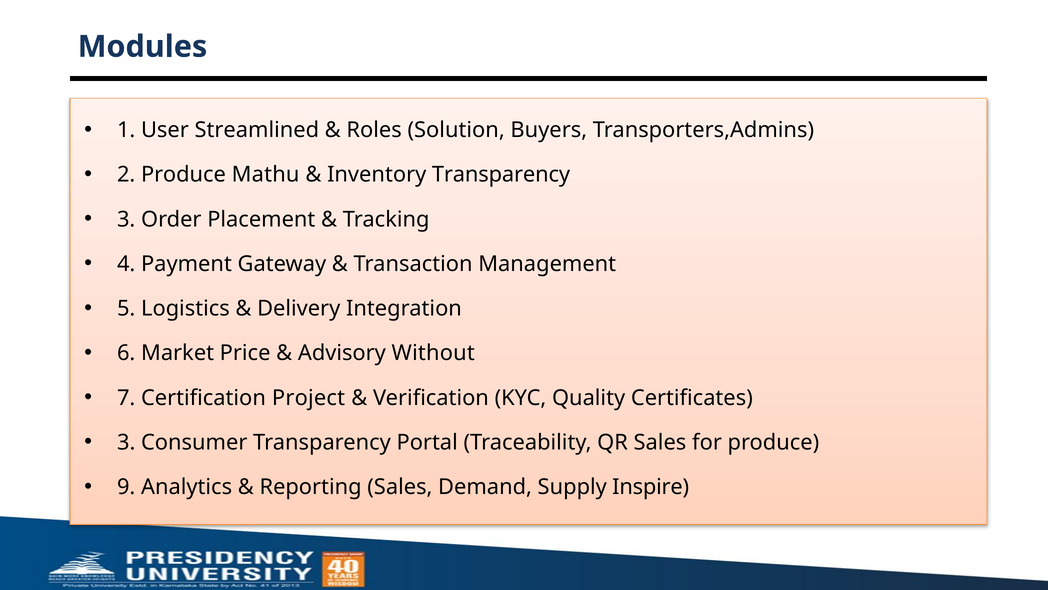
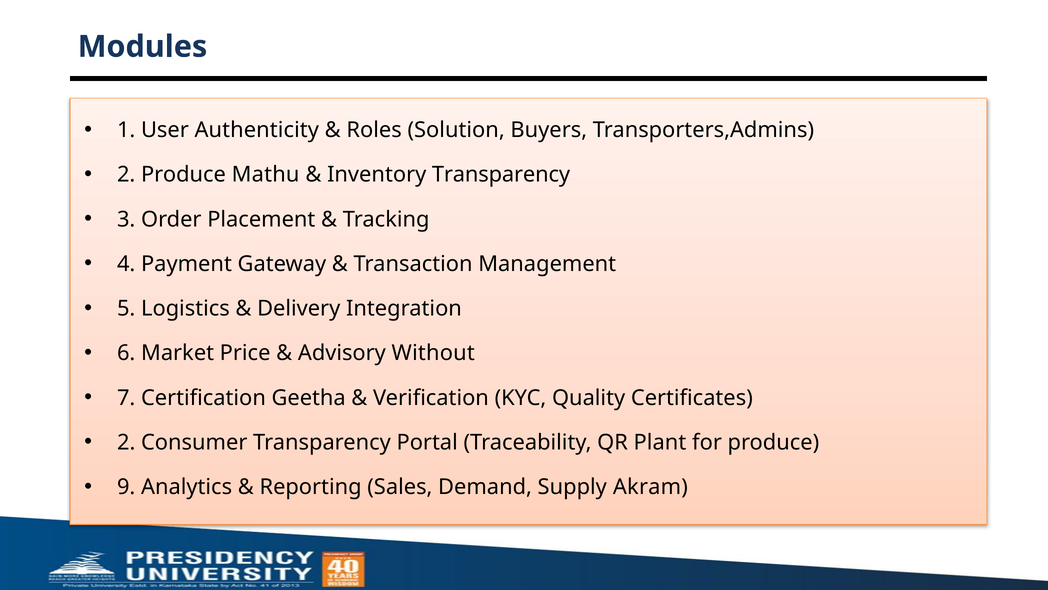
Streamlined: Streamlined -> Authenticity
Project: Project -> Geetha
3 at (126, 442): 3 -> 2
QR Sales: Sales -> Plant
Inspire: Inspire -> Akram
